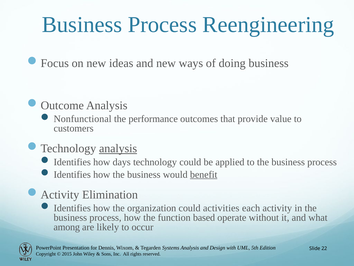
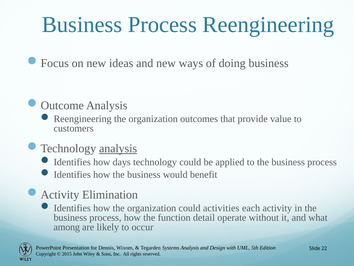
Nonfunctional at (83, 119): Nonfunctional -> Reengineering
performance at (153, 119): performance -> organization
benefit underline: present -> none
based: based -> detail
